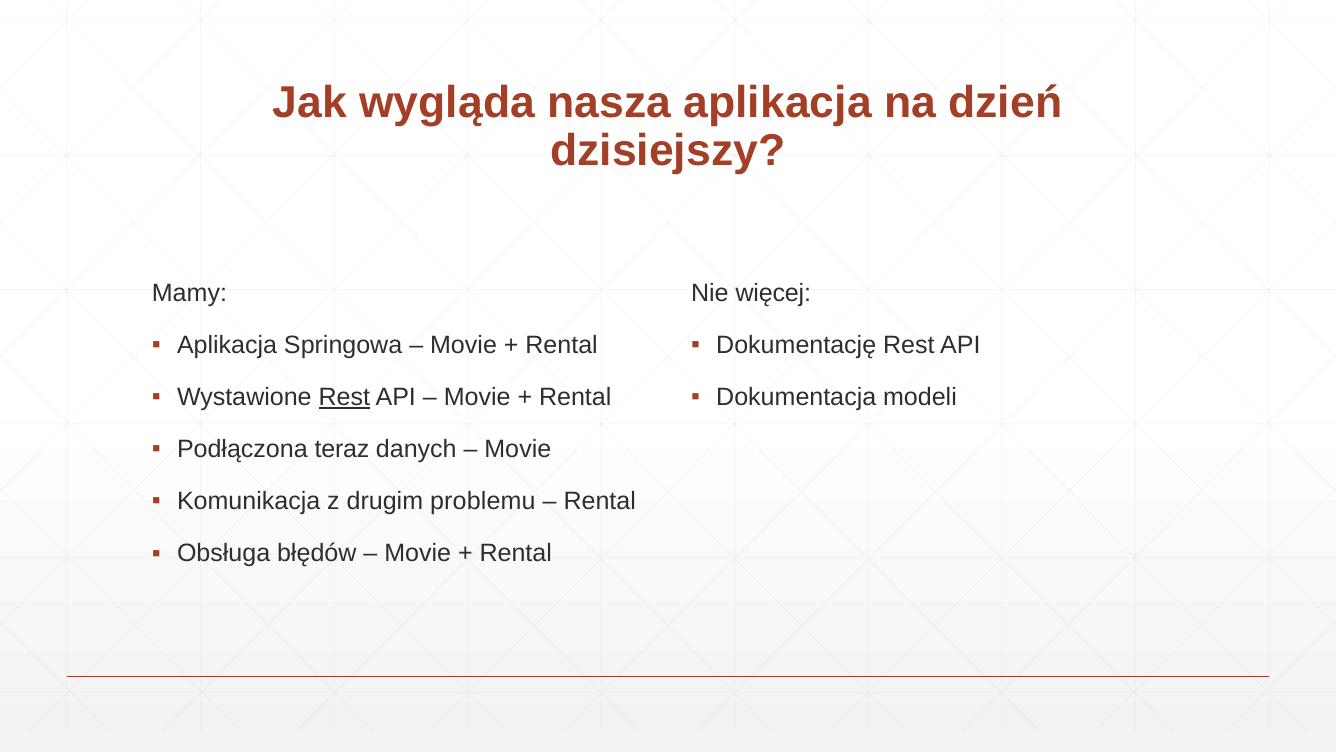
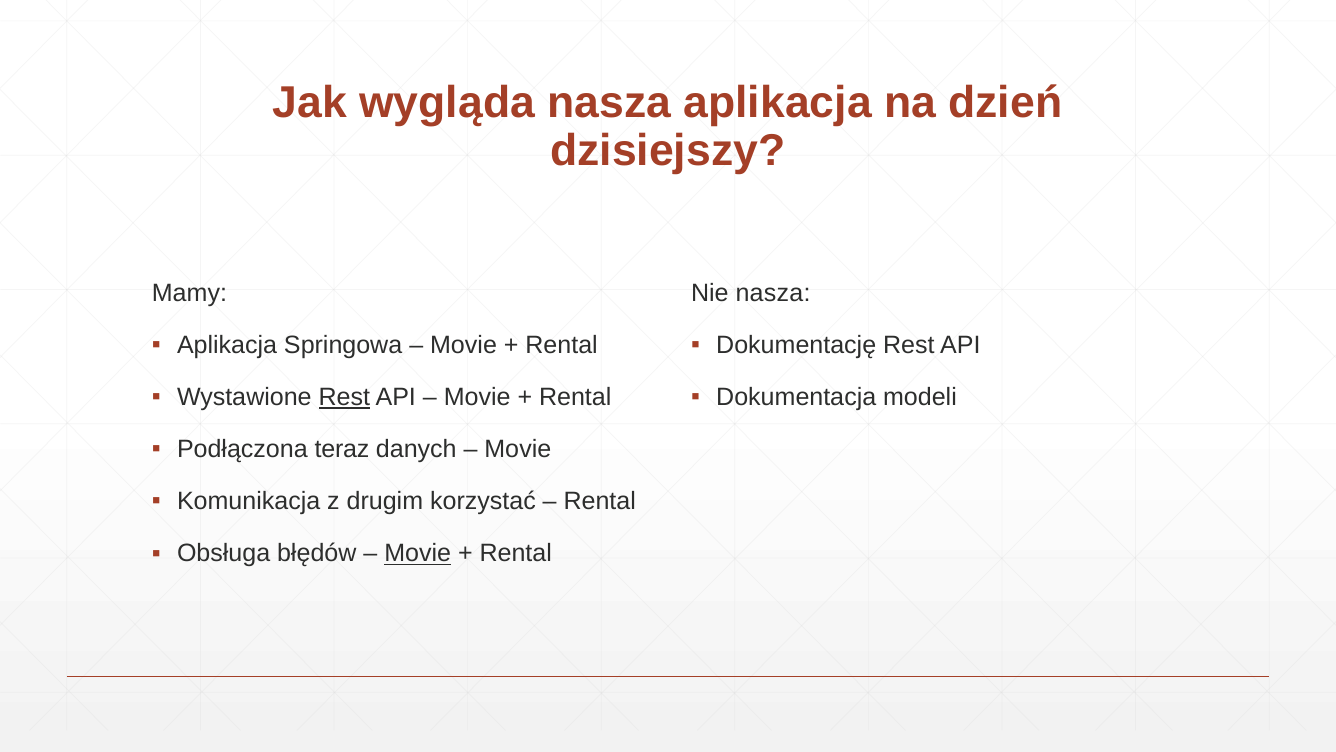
Nie więcej: więcej -> nasza
problemu: problemu -> korzystać
Movie at (418, 553) underline: none -> present
